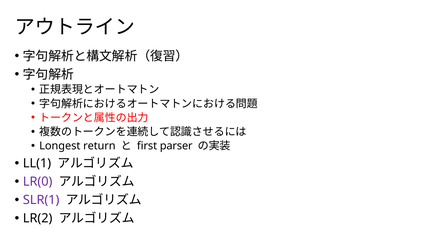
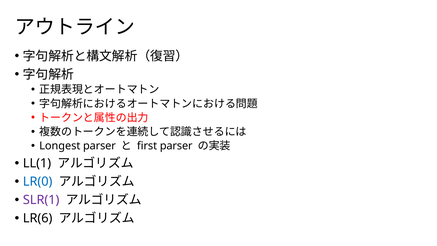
Longest return: return -> parser
LR(0 colour: purple -> blue
LR(2: LR(2 -> LR(6
